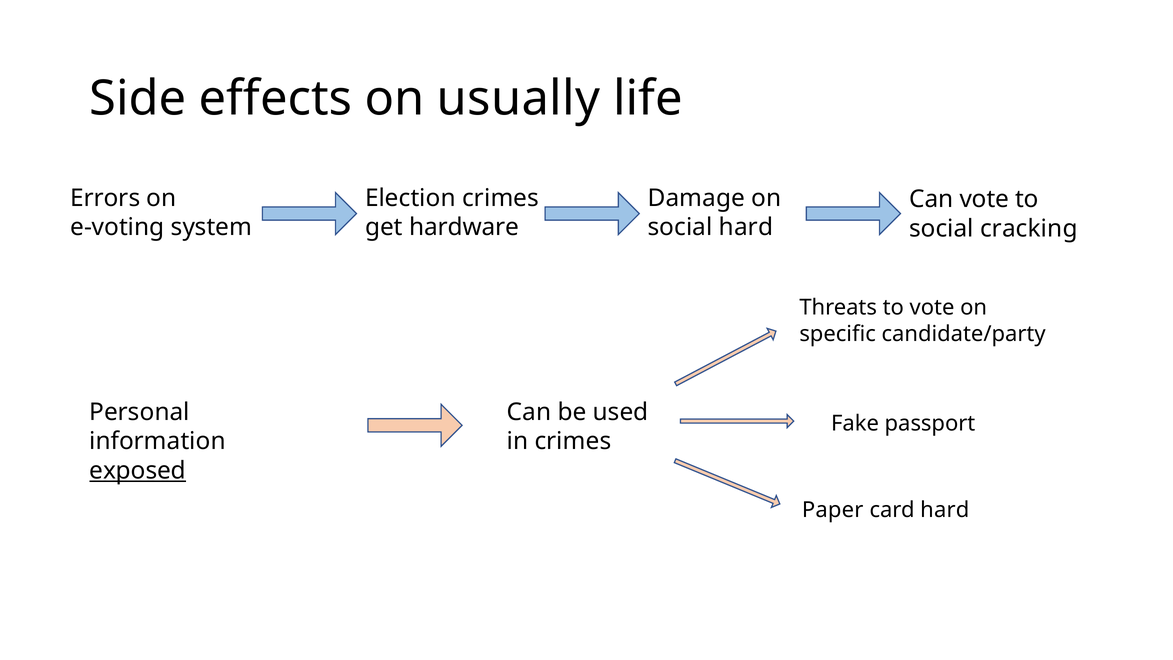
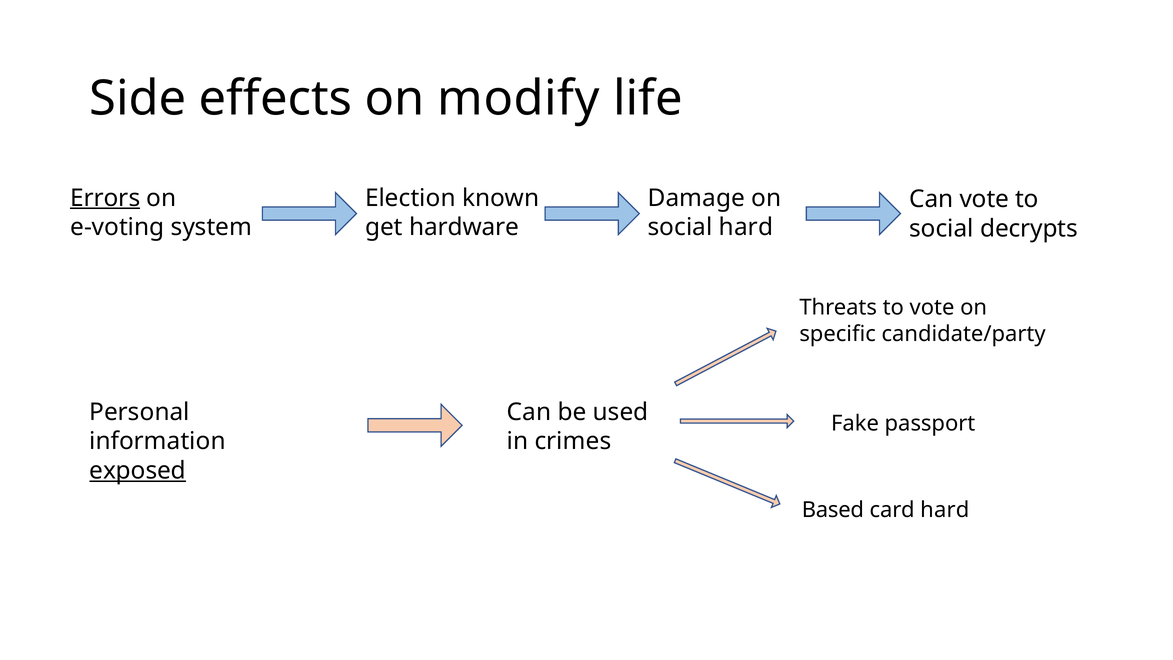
usually: usually -> modify
Errors underline: none -> present
Election crimes: crimes -> known
cracking: cracking -> decrypts
Paper: Paper -> Based
